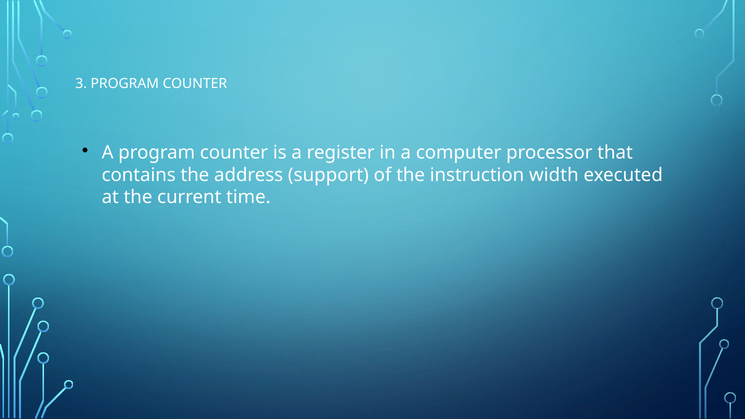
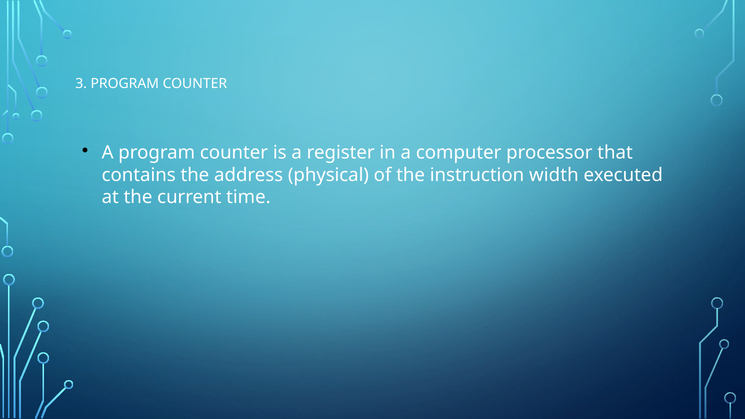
support: support -> physical
